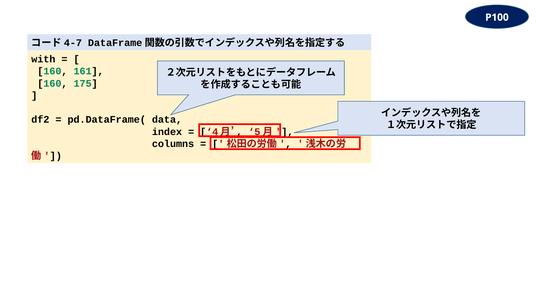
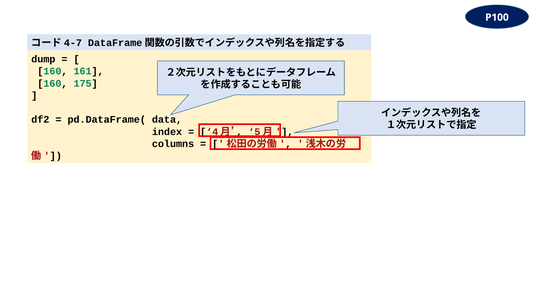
with: with -> dump
